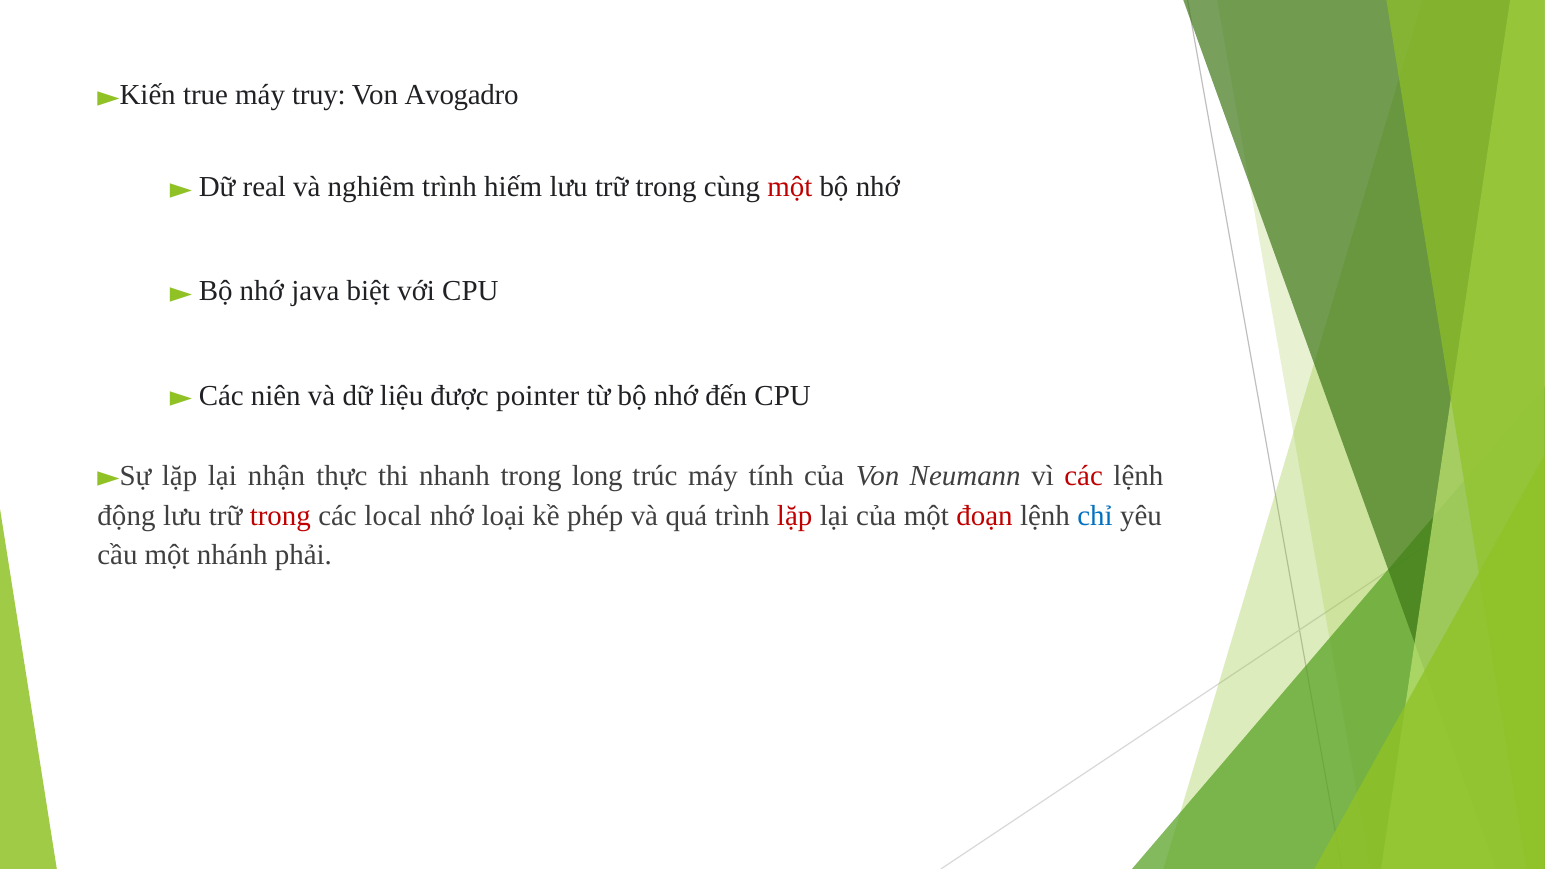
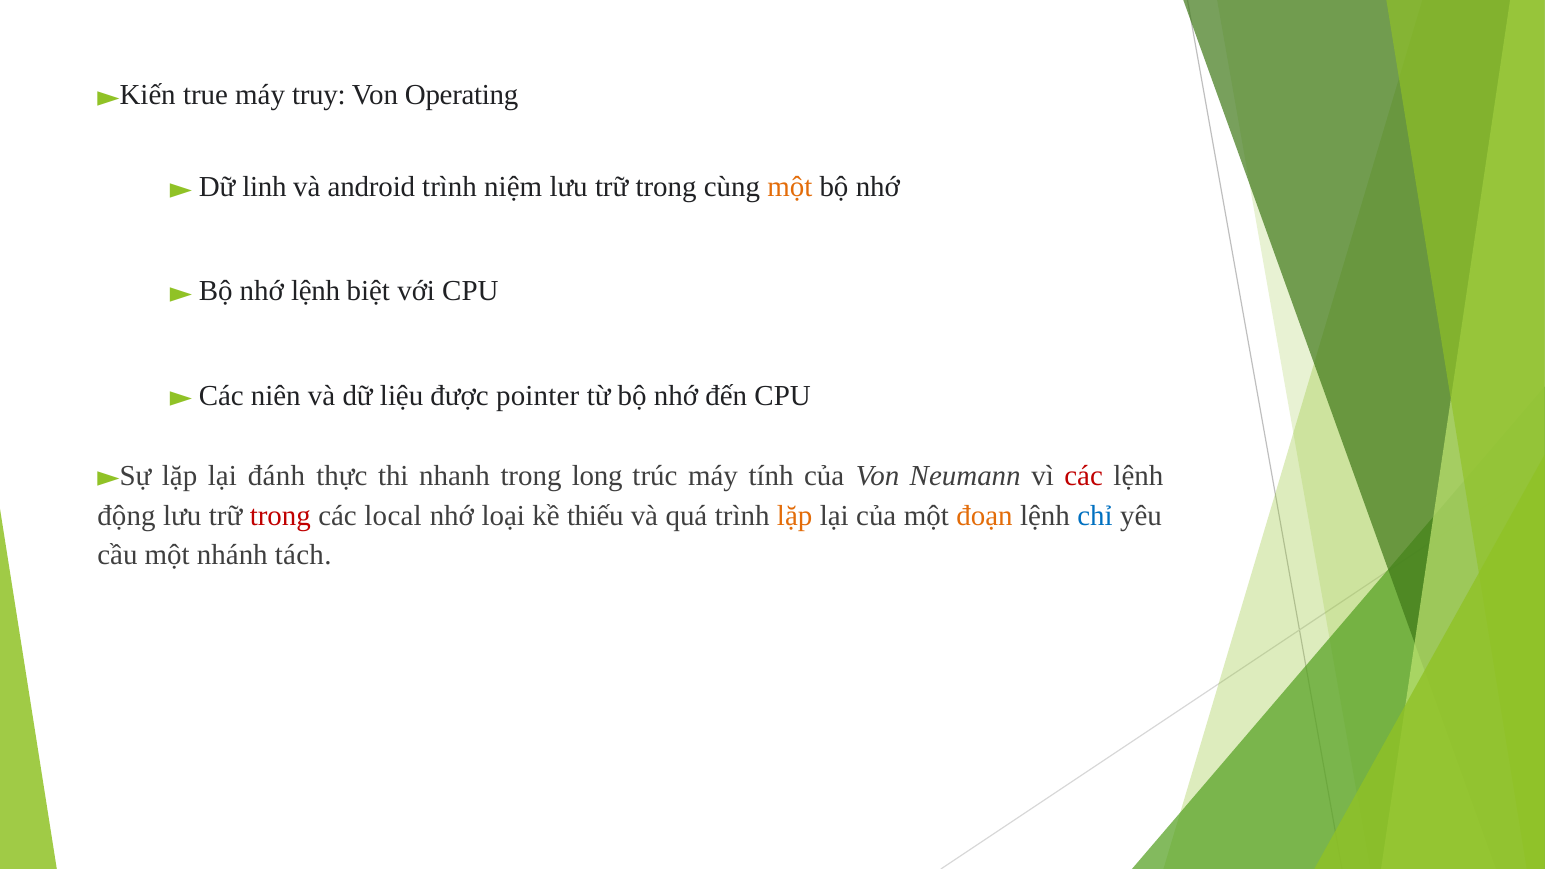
Avogadro: Avogadro -> Operating
real: real -> linh
nghiêm: nghiêm -> android
hiếm: hiếm -> niệm
một at (790, 187) colour: red -> orange
nhớ java: java -> lệnh
nhận: nhận -> đánh
phép: phép -> thiếu
lặp at (795, 515) colour: red -> orange
đoạn colour: red -> orange
phải: phải -> tách
